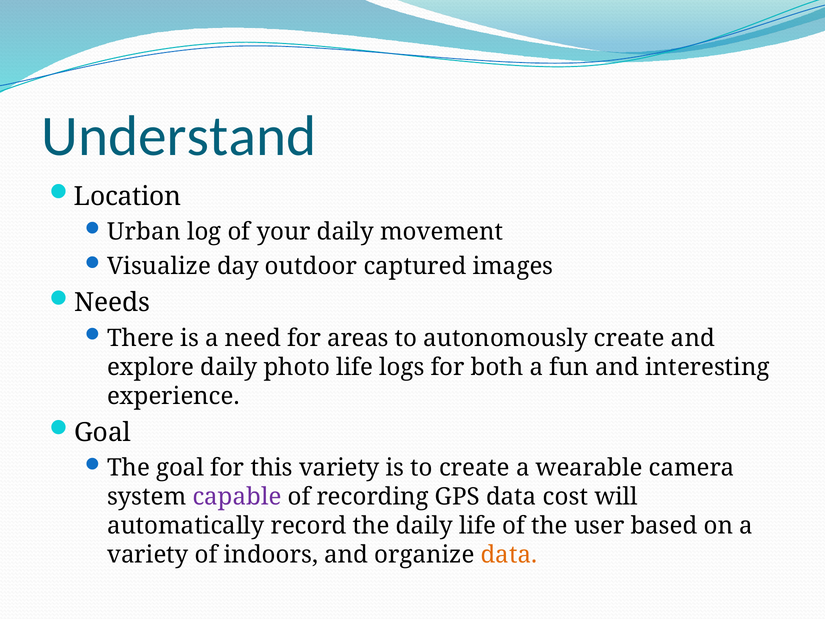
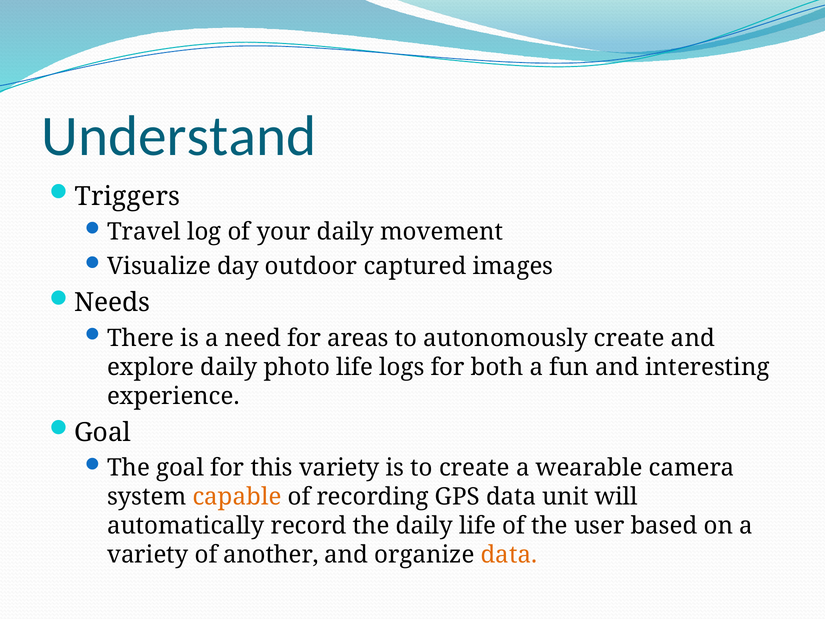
Location: Location -> Triggers
Urban: Urban -> Travel
capable colour: purple -> orange
cost: cost -> unit
indoors: indoors -> another
